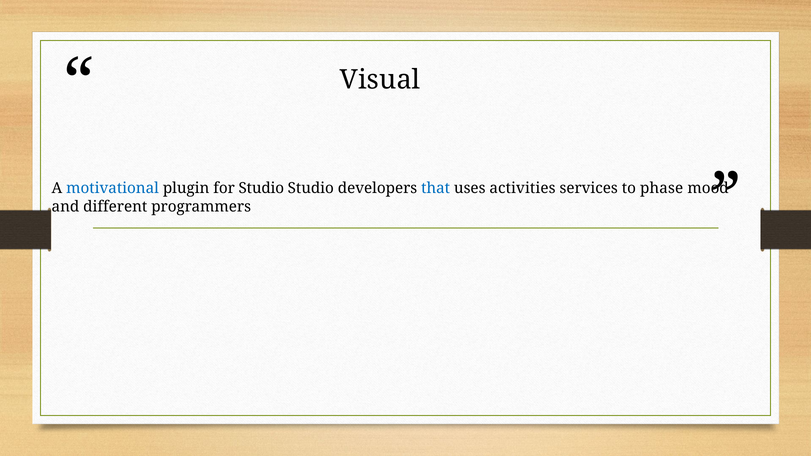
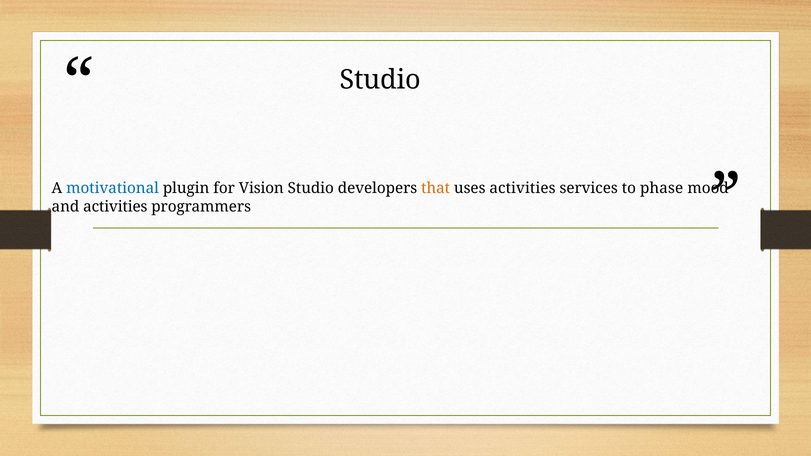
Visual at (380, 80): Visual -> Studio
for Studio: Studio -> Vision
that colour: blue -> orange
and different: different -> activities
